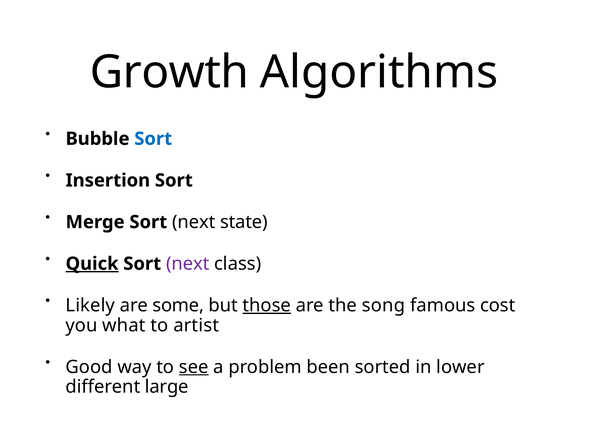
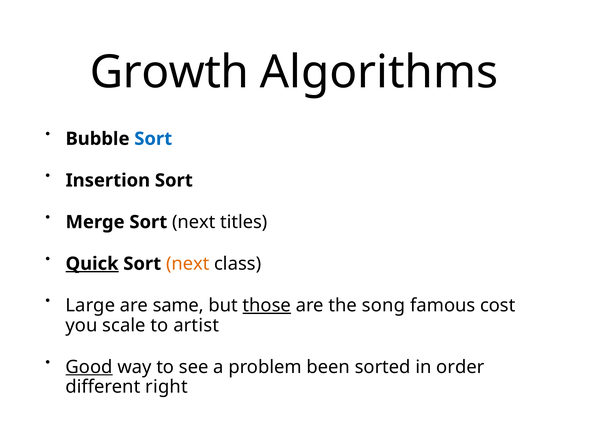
state: state -> titles
next at (188, 264) colour: purple -> orange
Likely: Likely -> Large
some: some -> same
what: what -> scale
Good underline: none -> present
see underline: present -> none
lower: lower -> order
large: large -> right
